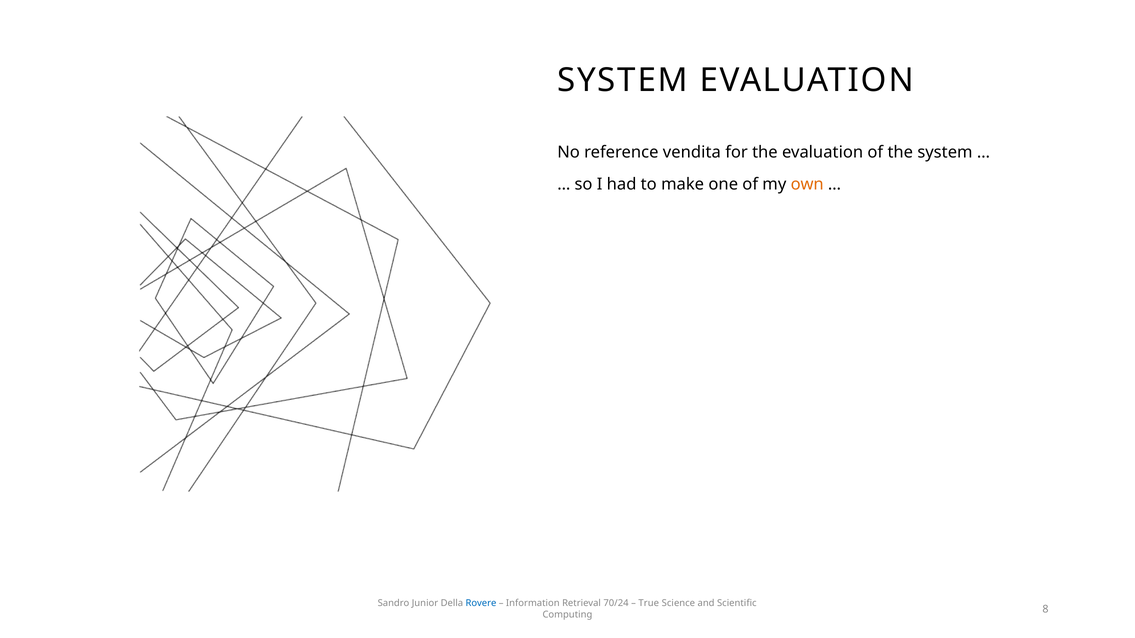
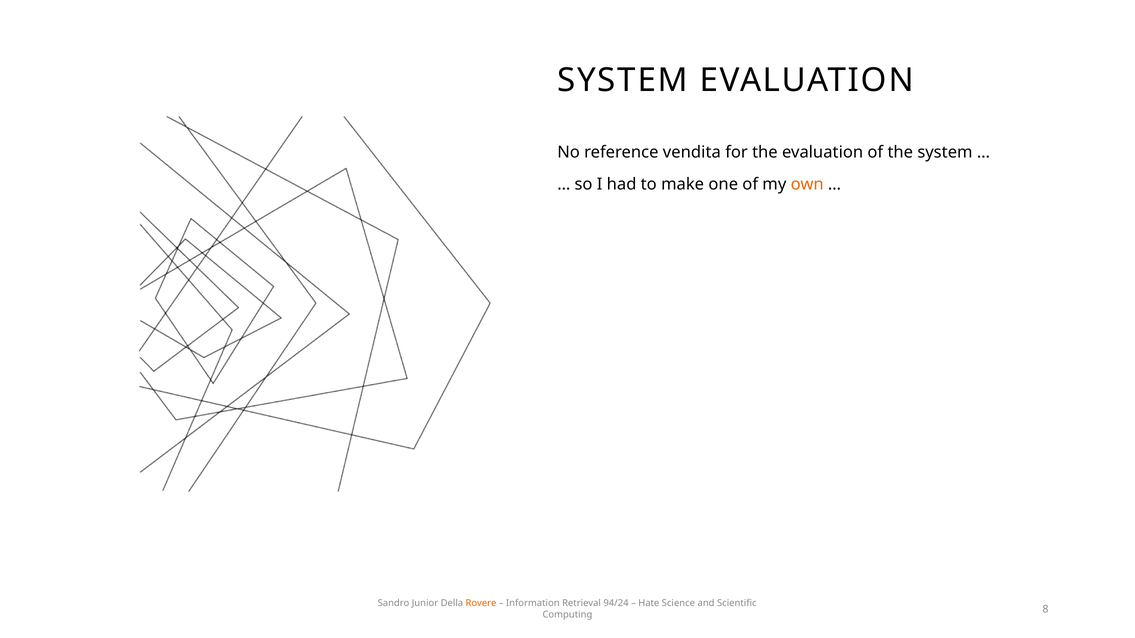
Rovere colour: blue -> orange
70/24: 70/24 -> 94/24
True: True -> Hate
